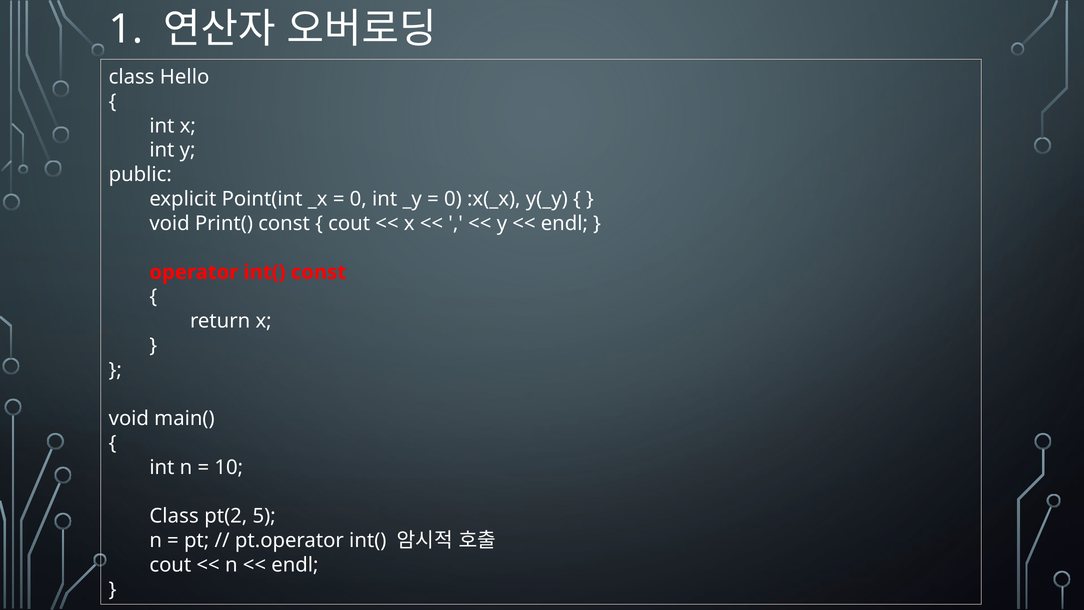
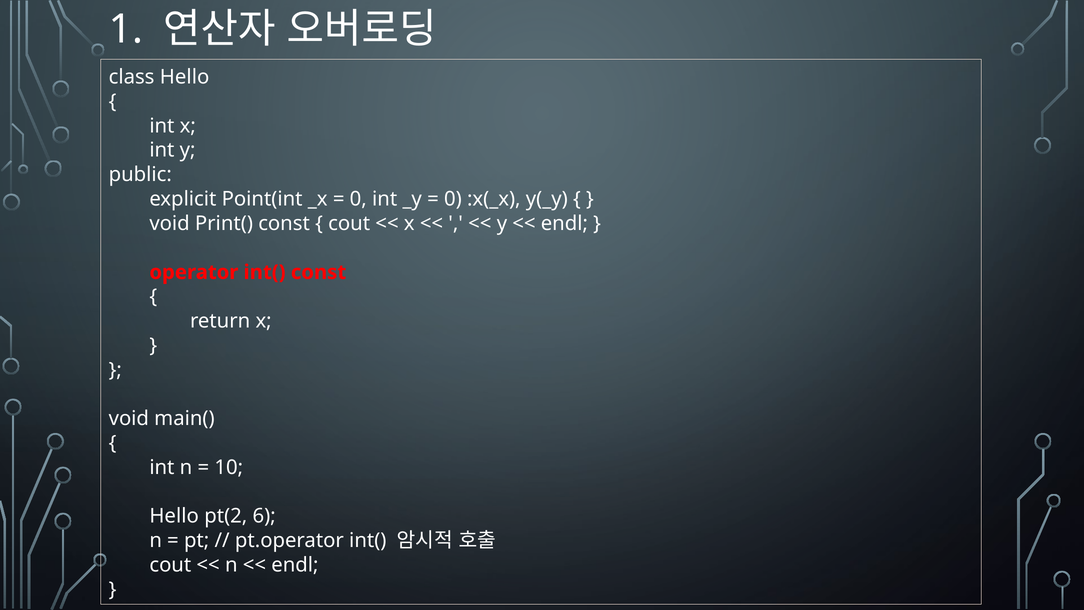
Class at (174, 516): Class -> Hello
5: 5 -> 6
